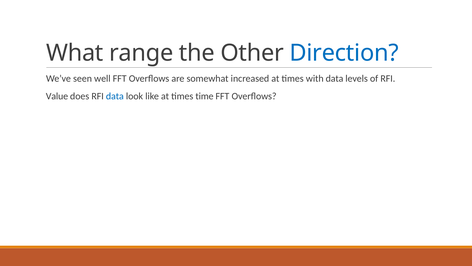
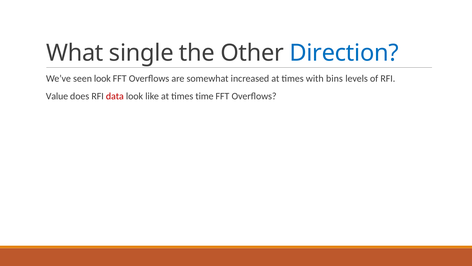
range: range -> single
seen well: well -> look
with data: data -> bins
data at (115, 96) colour: blue -> red
